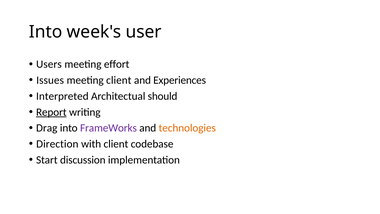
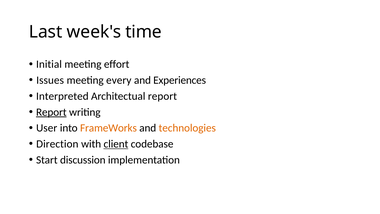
Into at (46, 32): Into -> Last
user: user -> time
Users: Users -> Initial
meeting client: client -> every
Architectual should: should -> report
Drag: Drag -> User
FrameWorks colour: purple -> orange
client at (116, 144) underline: none -> present
